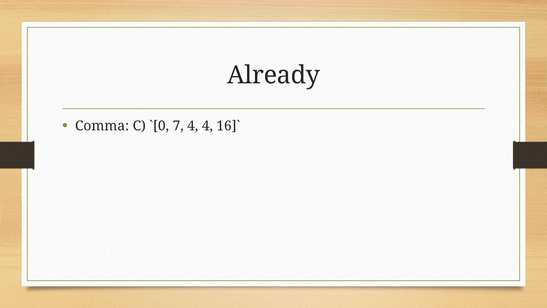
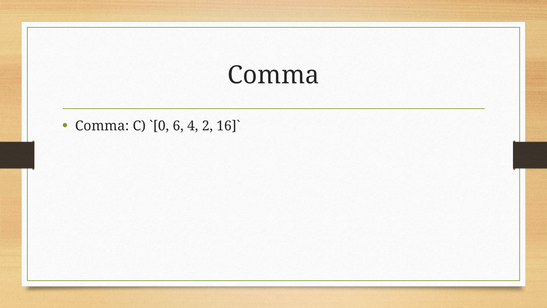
Already at (274, 75): Already -> Comma
7: 7 -> 6
4 4: 4 -> 2
